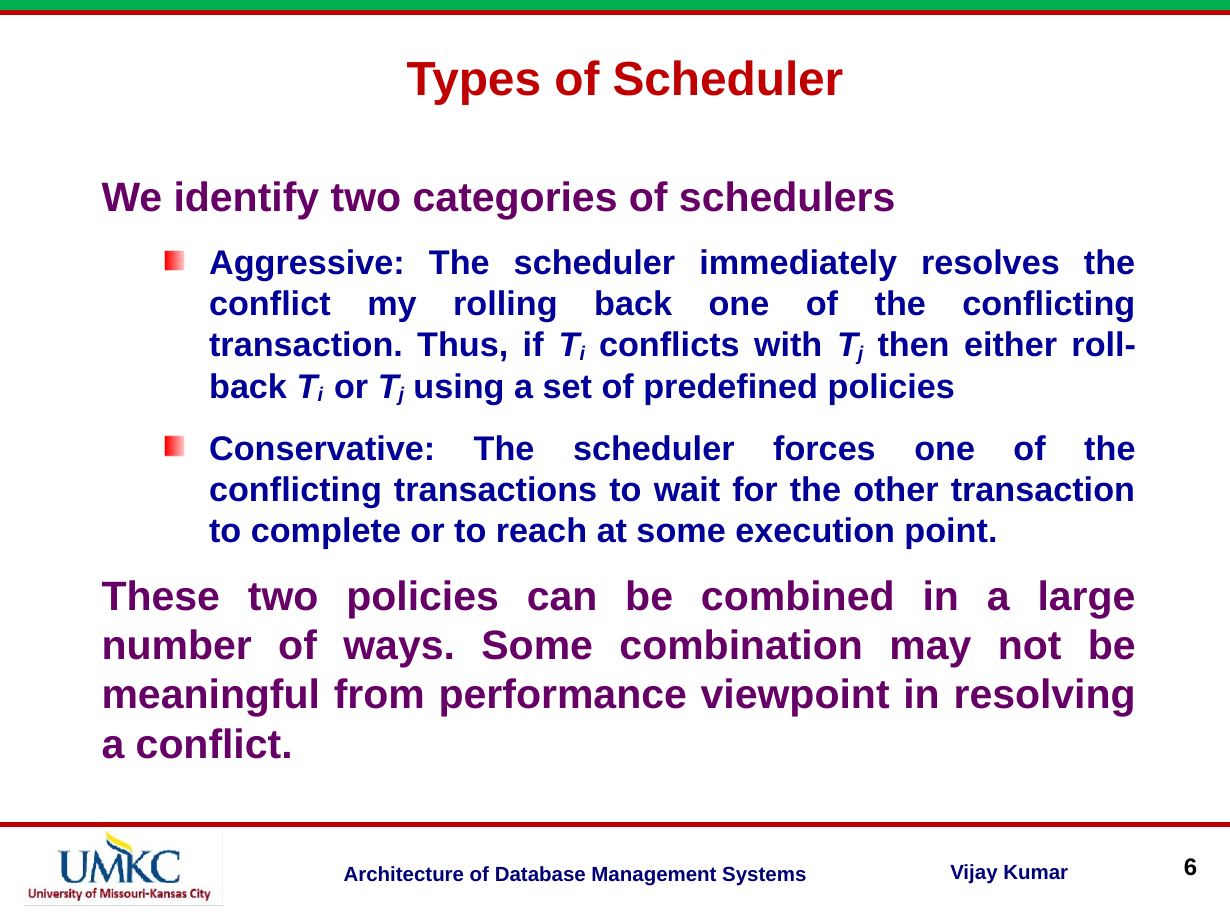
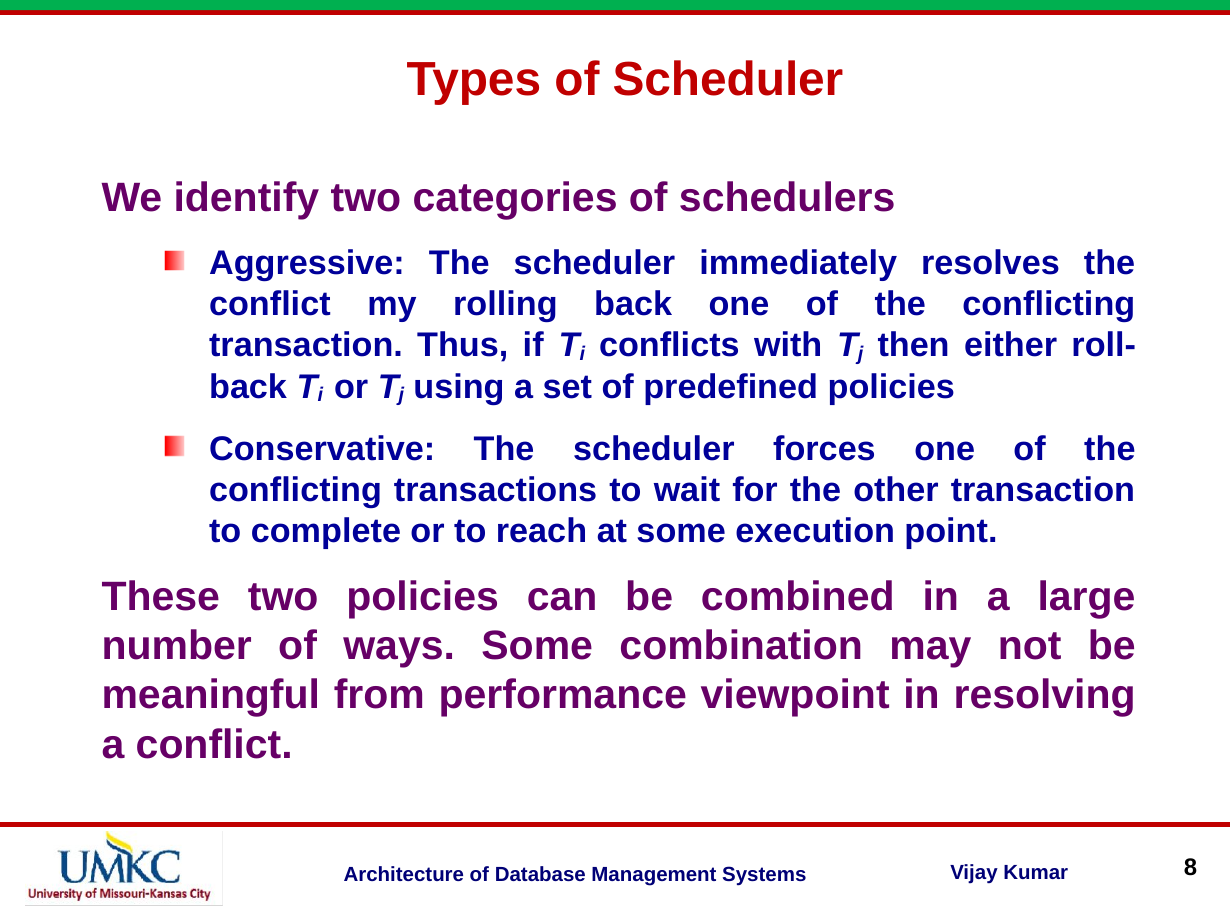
6: 6 -> 8
